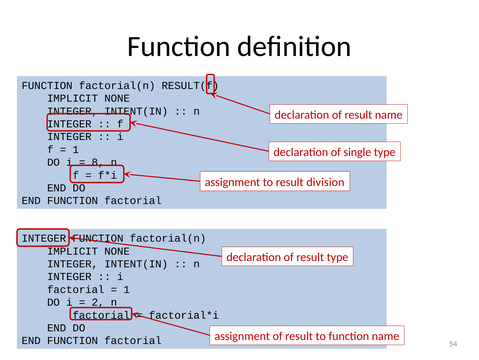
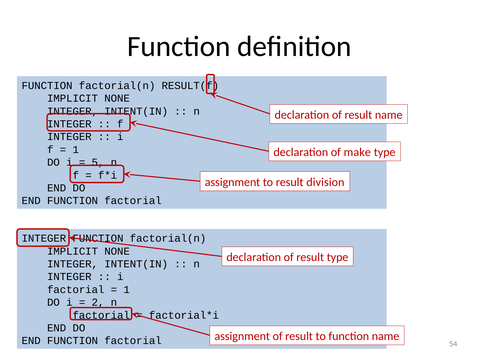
single: single -> make
8: 8 -> 5
